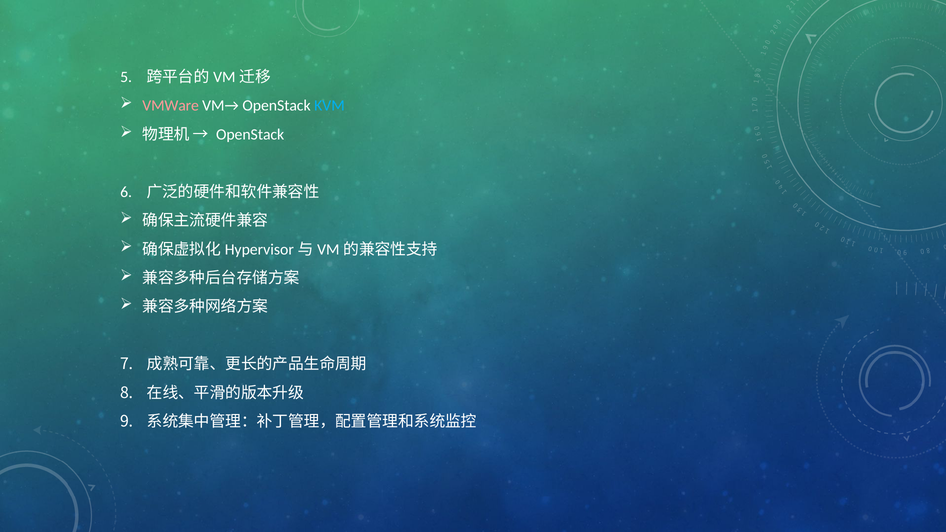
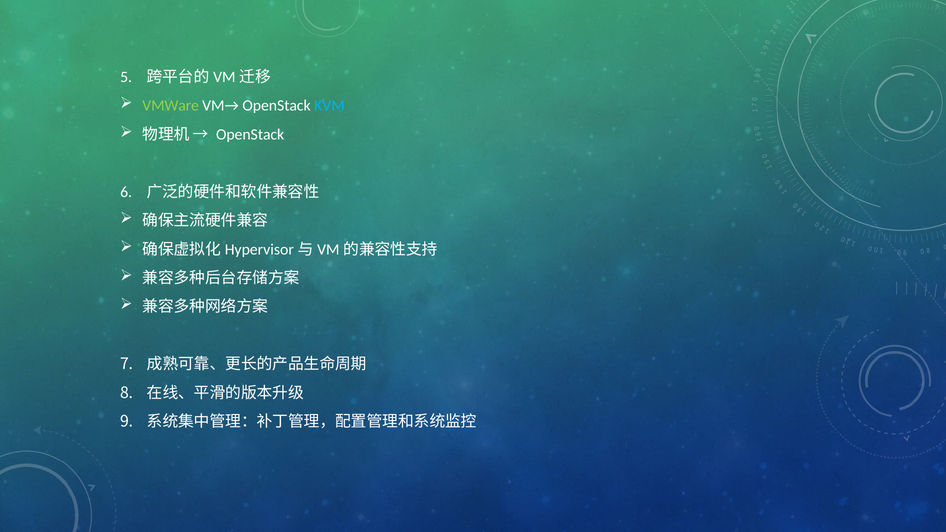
VMWare colour: pink -> light green
